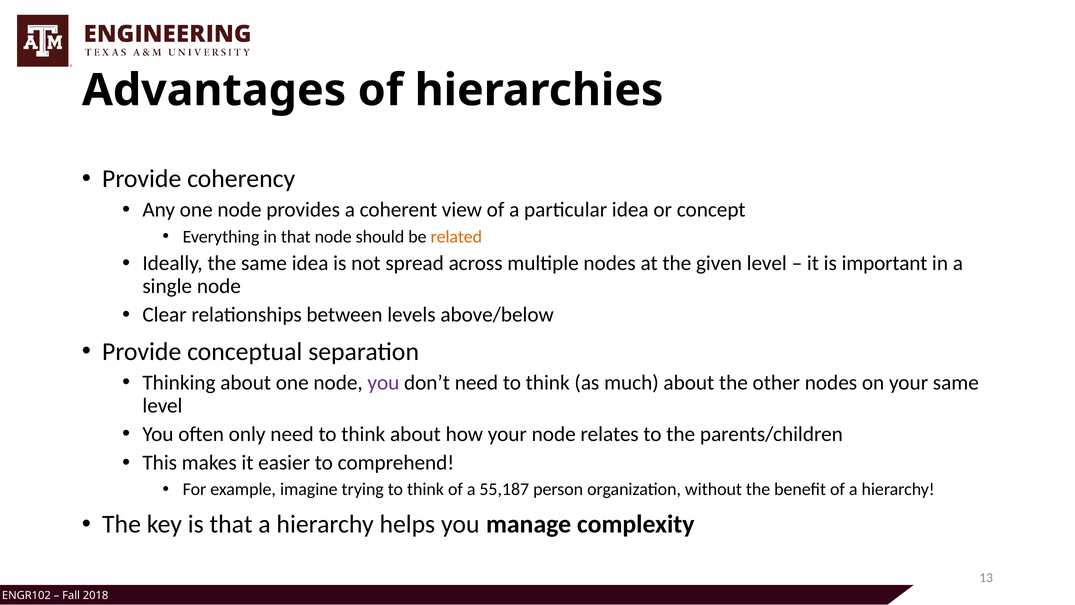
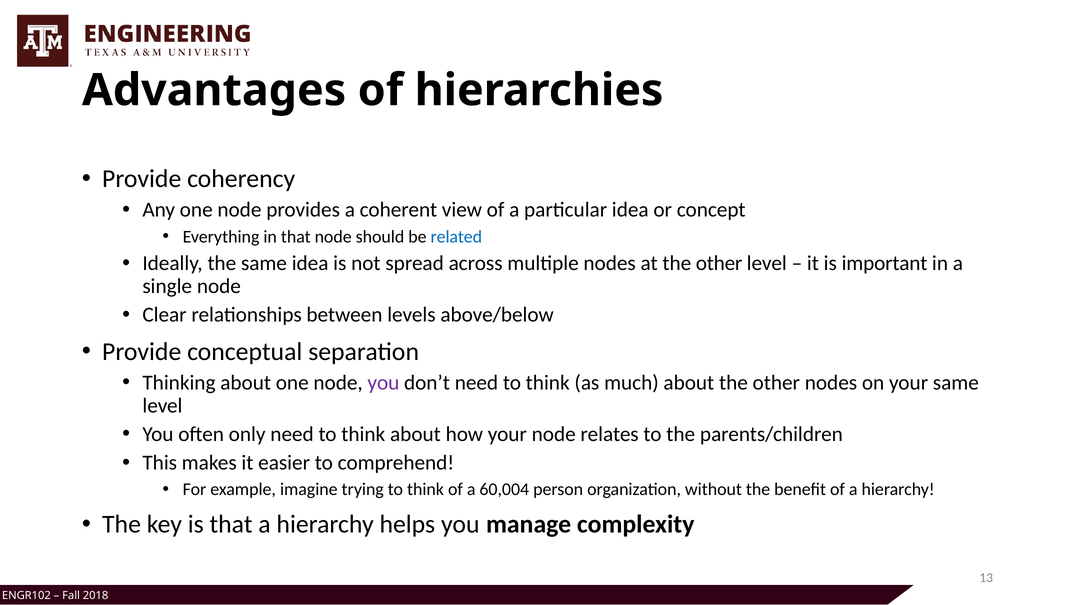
related colour: orange -> blue
at the given: given -> other
55,187: 55,187 -> 60,004
